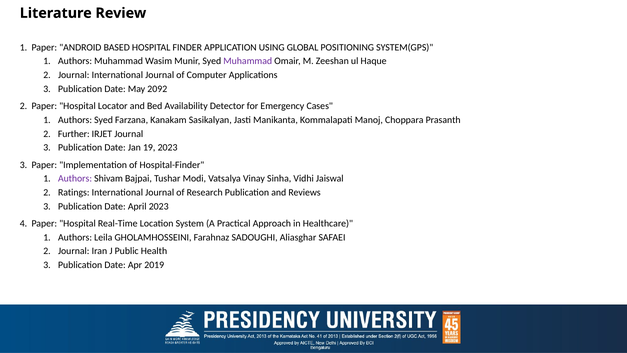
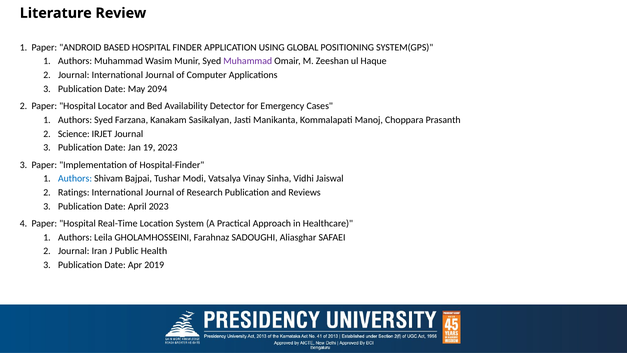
2092: 2092 -> 2094
Further: Further -> Science
Authors at (75, 179) colour: purple -> blue
